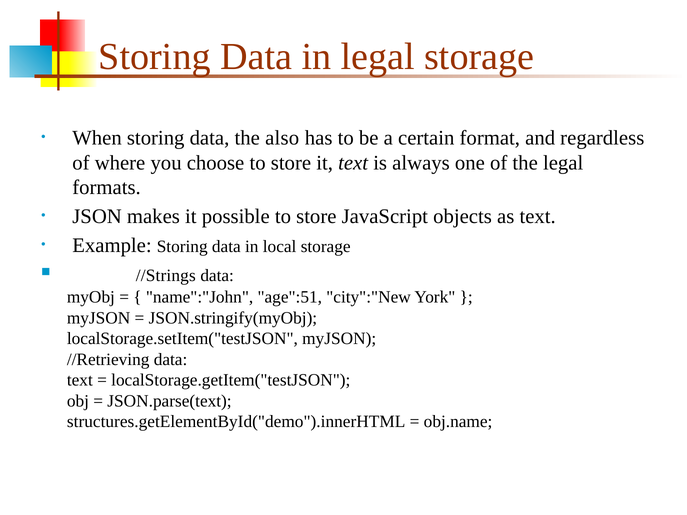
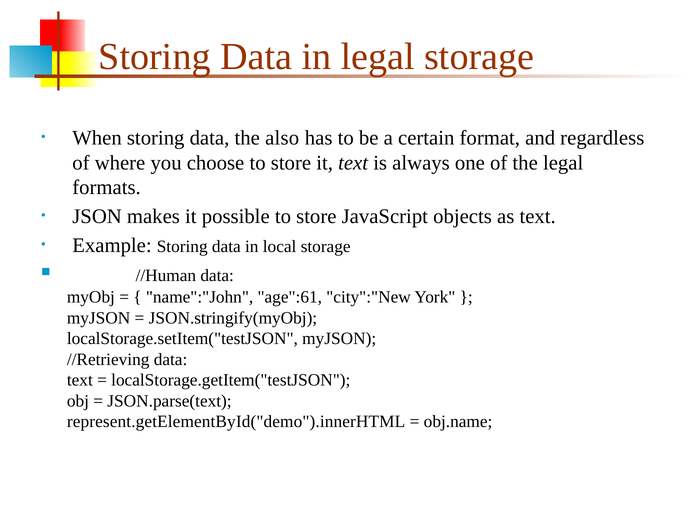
//Strings: //Strings -> //Human
age":51: age":51 -> age":61
structures.getElementById("demo").innerHTML: structures.getElementById("demo").innerHTML -> represent.getElementById("demo").innerHTML
